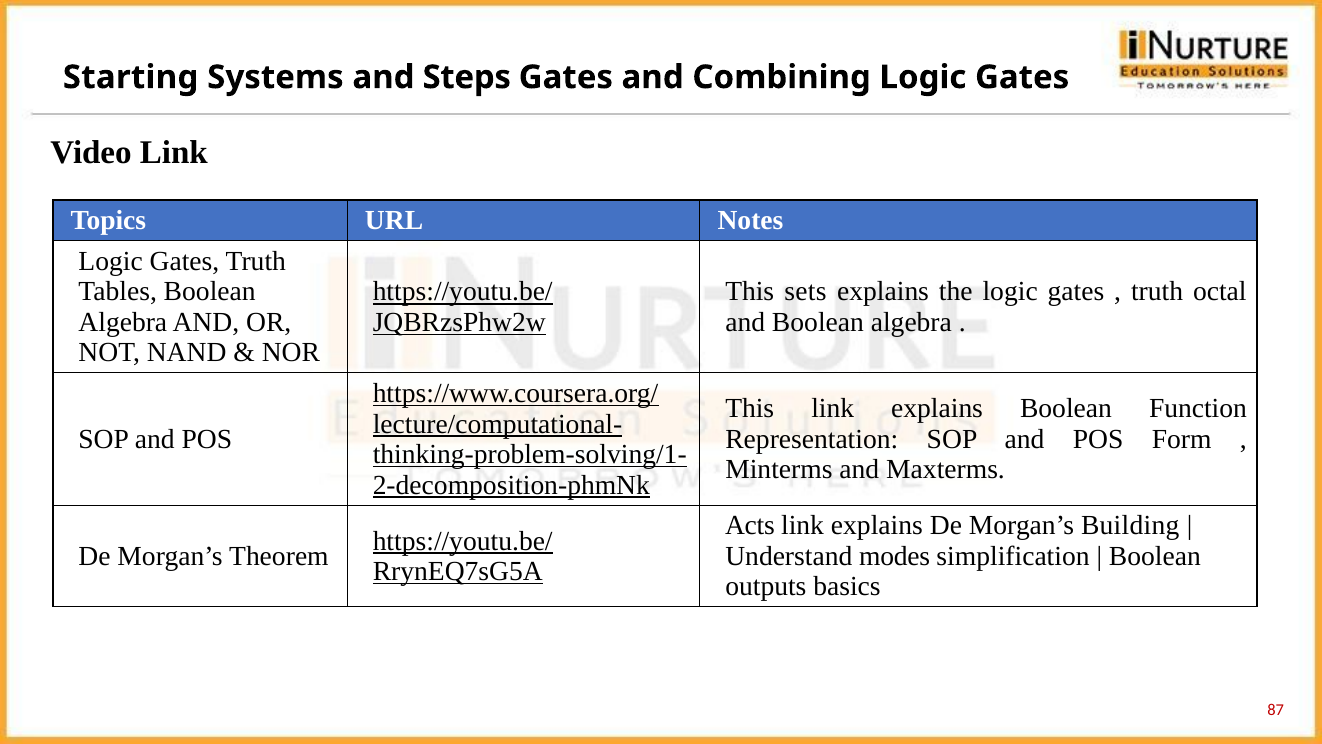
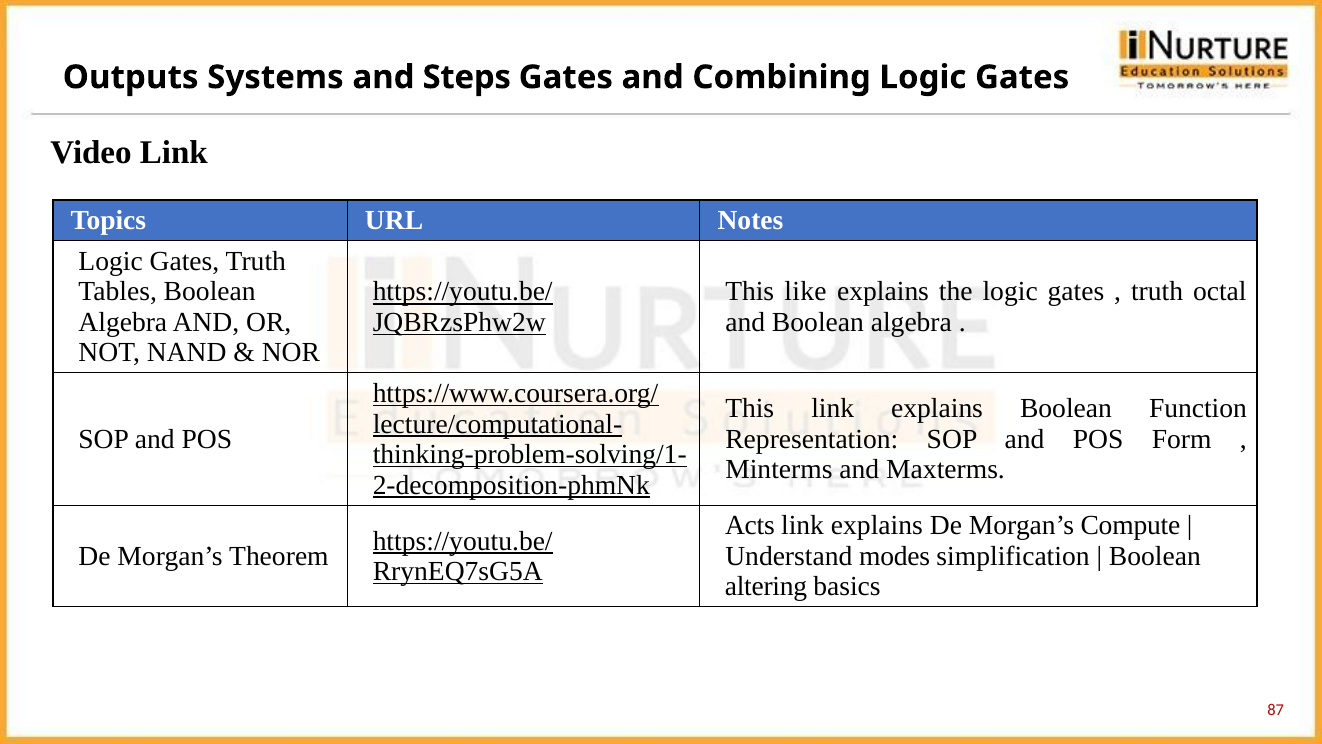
Starting: Starting -> Outputs
sets: sets -> like
Building: Building -> Compute
outputs: outputs -> altering
